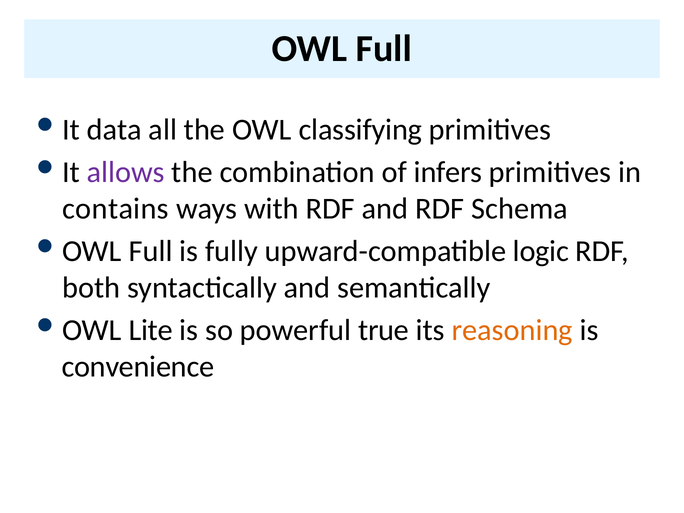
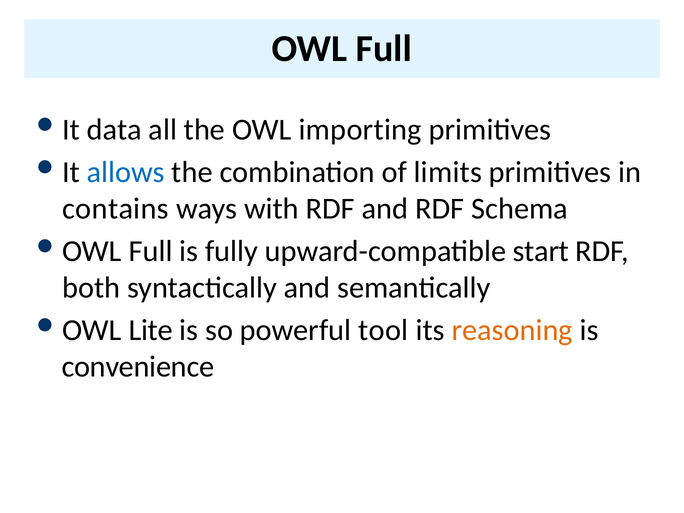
classifying: classifying -> importing
allows colour: purple -> blue
infers: infers -> limits
logic: logic -> start
true: true -> tool
